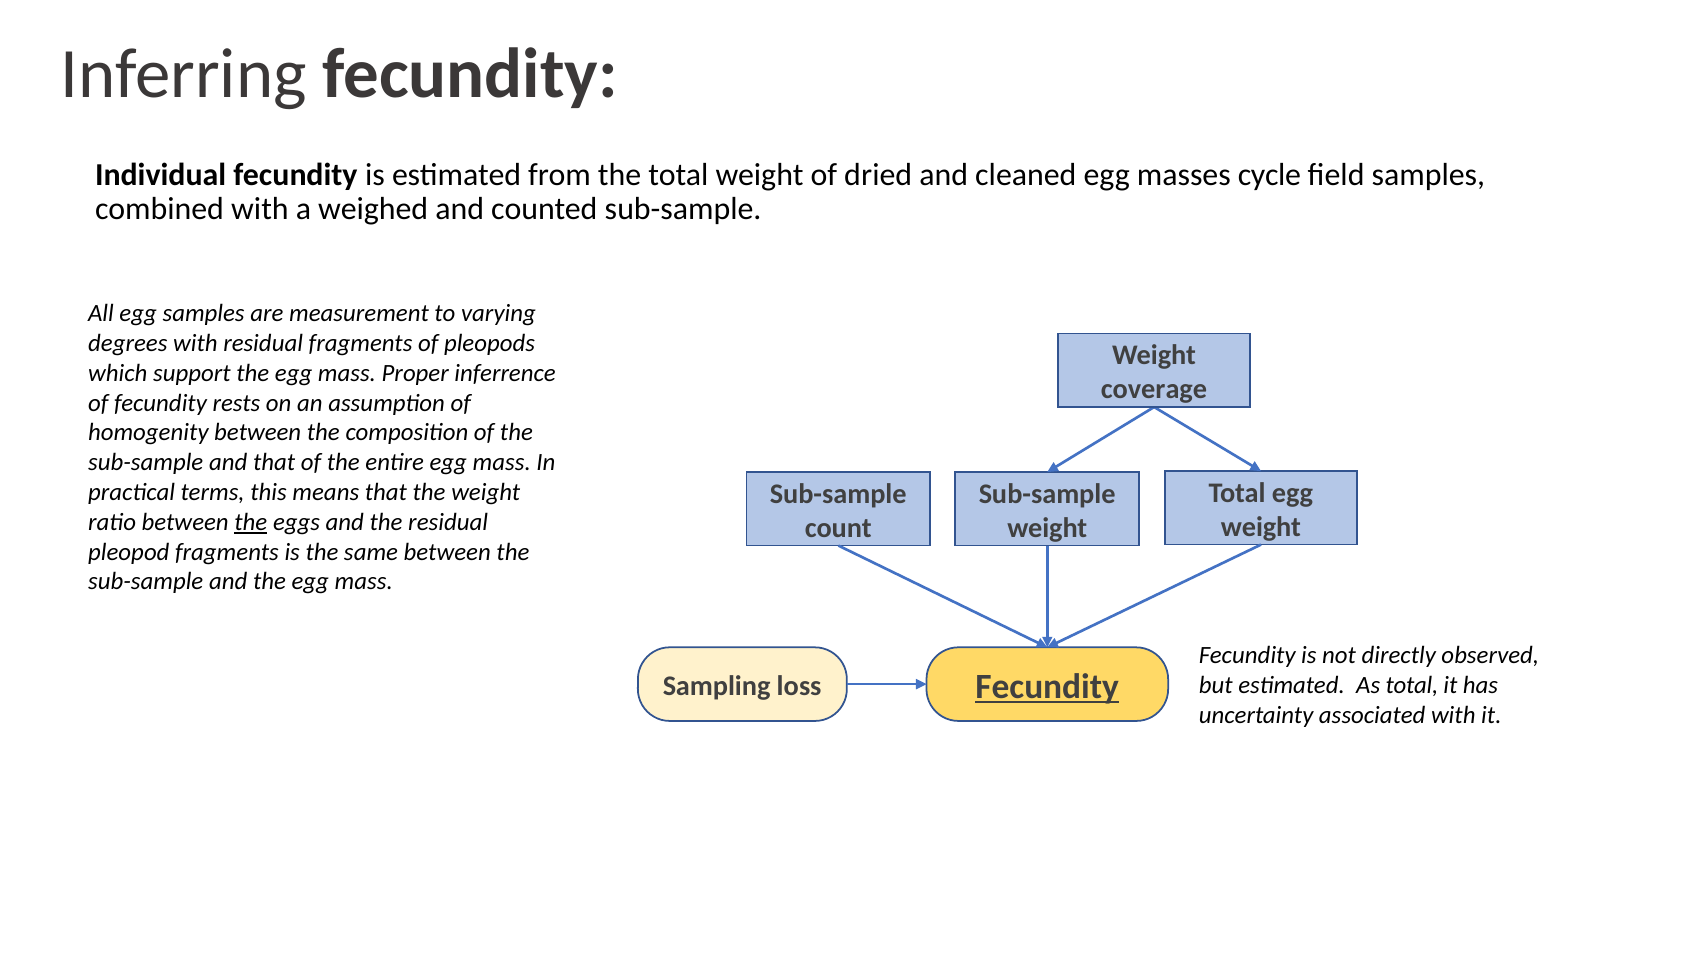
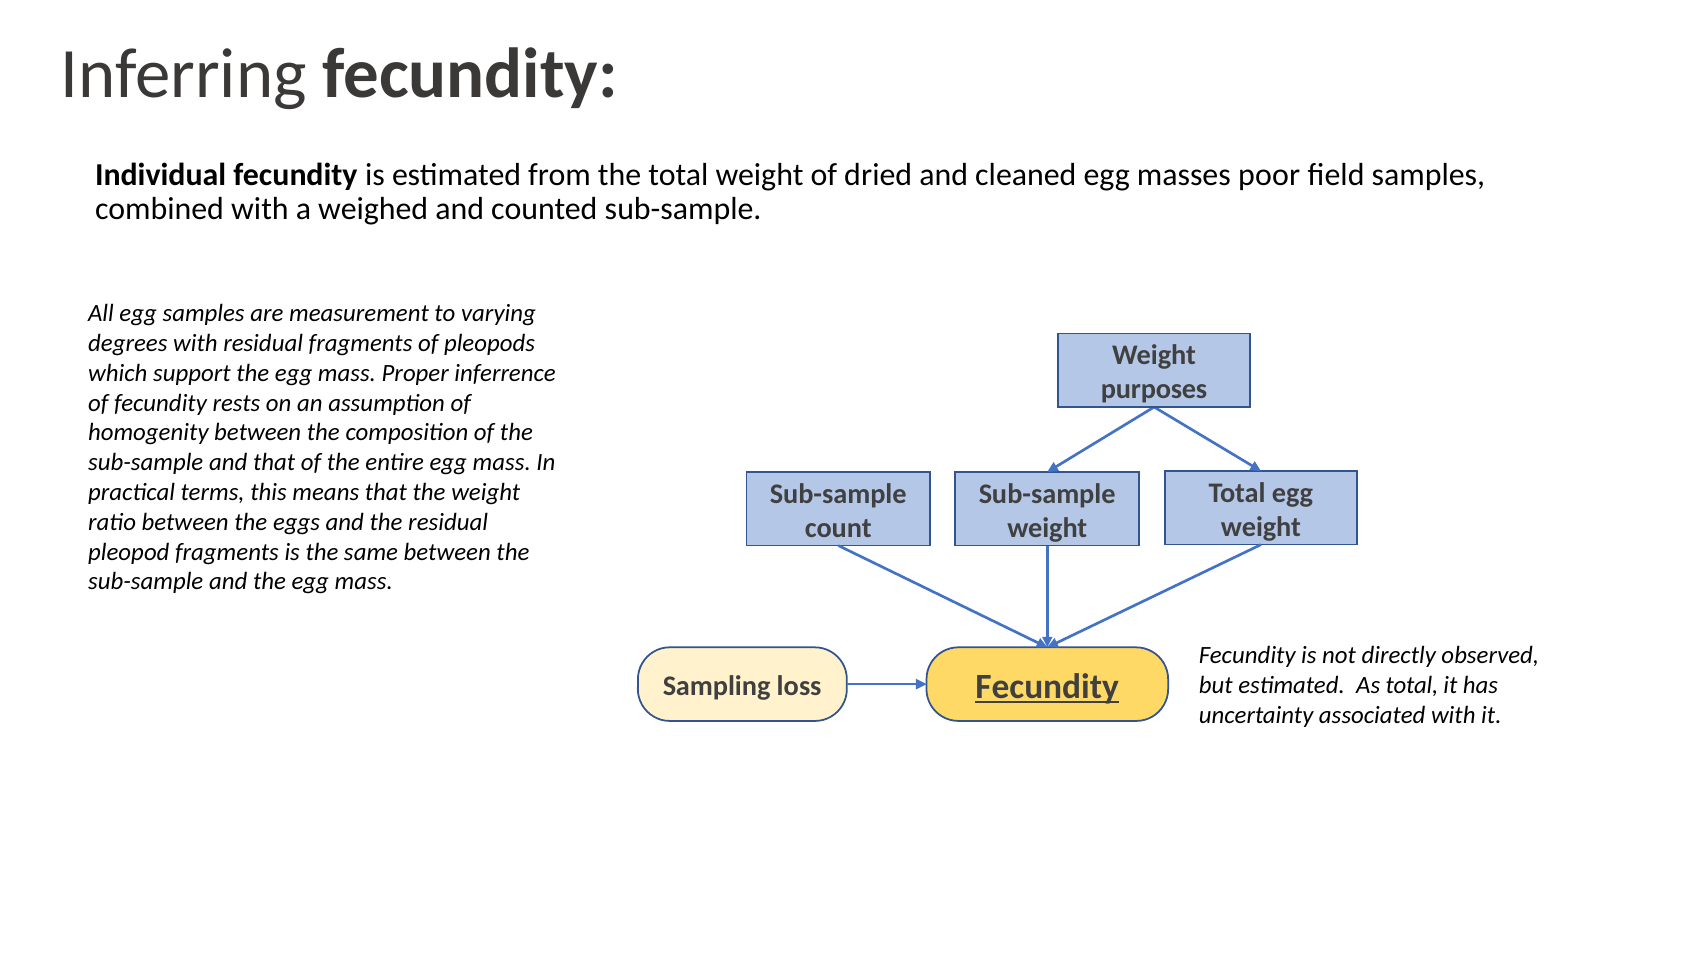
cycle: cycle -> poor
coverage: coverage -> purposes
the at (251, 522) underline: present -> none
